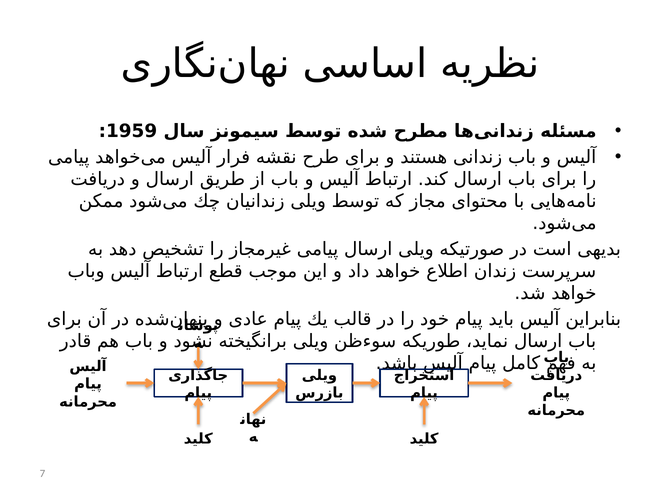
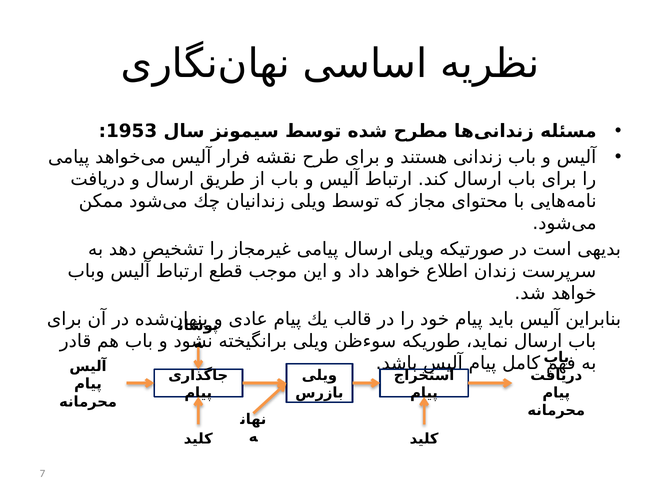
1959: 1959 -> 1953
